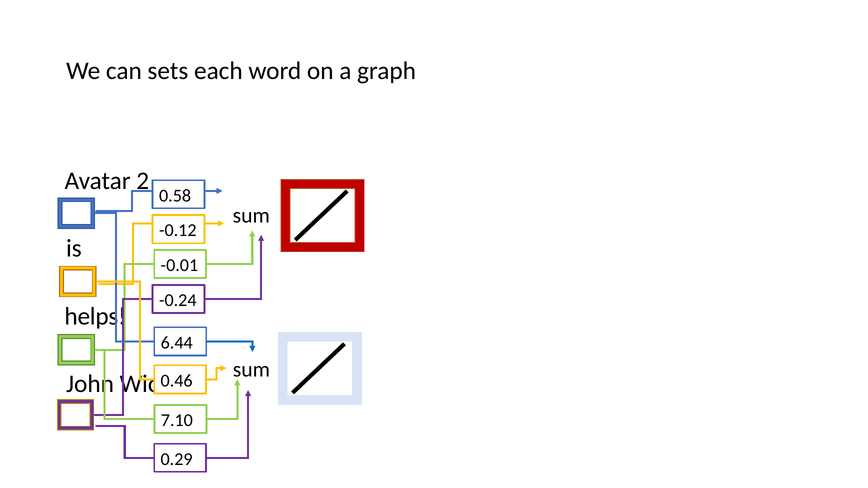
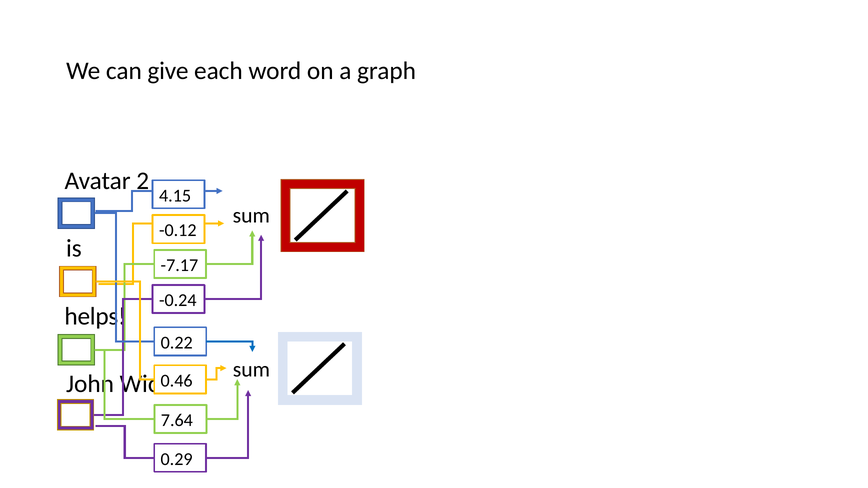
sets: sets -> give
0.58: 0.58 -> 4.15
-0.01: -0.01 -> -7.17
6.44: 6.44 -> 0.22
7.10: 7.10 -> 7.64
